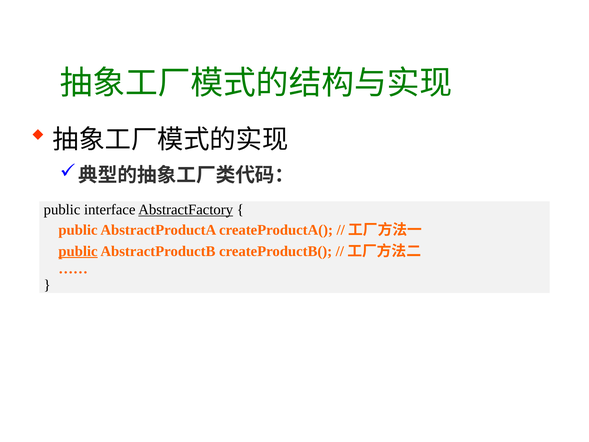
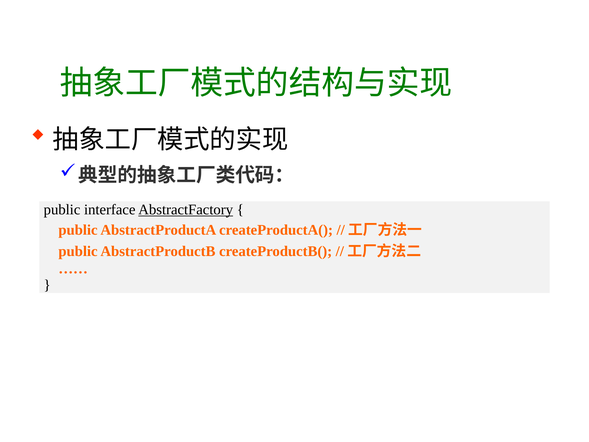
public at (78, 251) underline: present -> none
